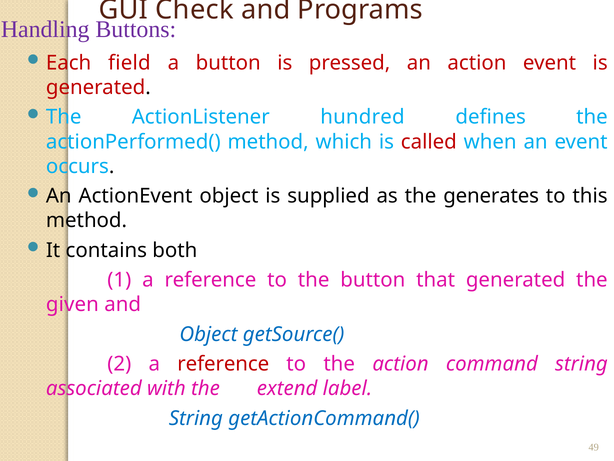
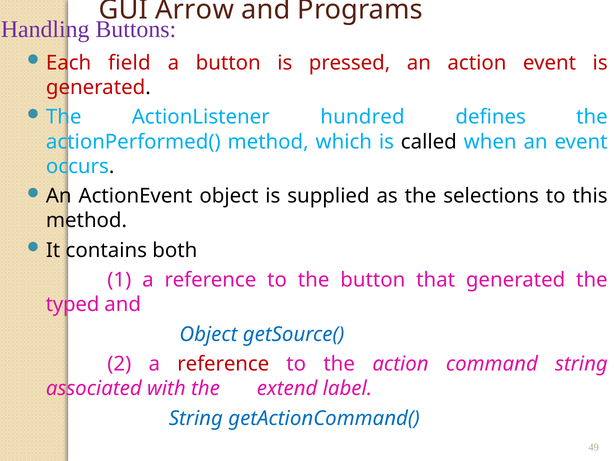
Check: Check -> Arrow
called colour: red -> black
generates: generates -> selections
given: given -> typed
